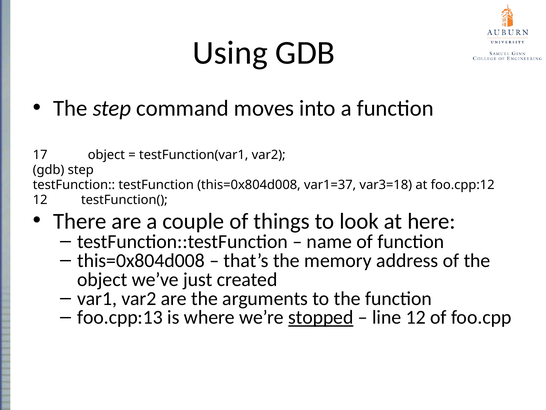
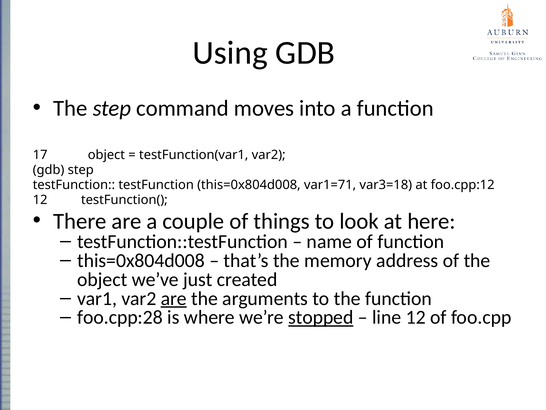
var1=37: var1=37 -> var1=71
are at (174, 298) underline: none -> present
foo.cpp:13: foo.cpp:13 -> foo.cpp:28
